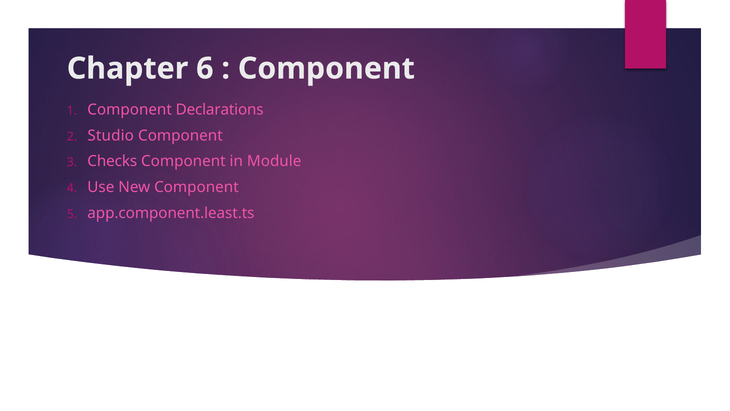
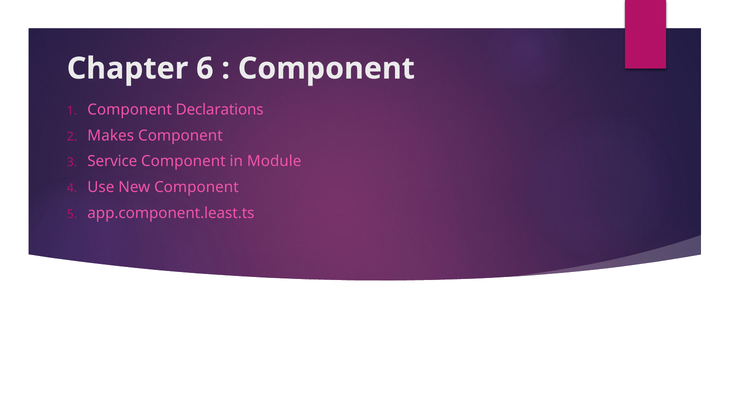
Studio: Studio -> Makes
Checks: Checks -> Service
